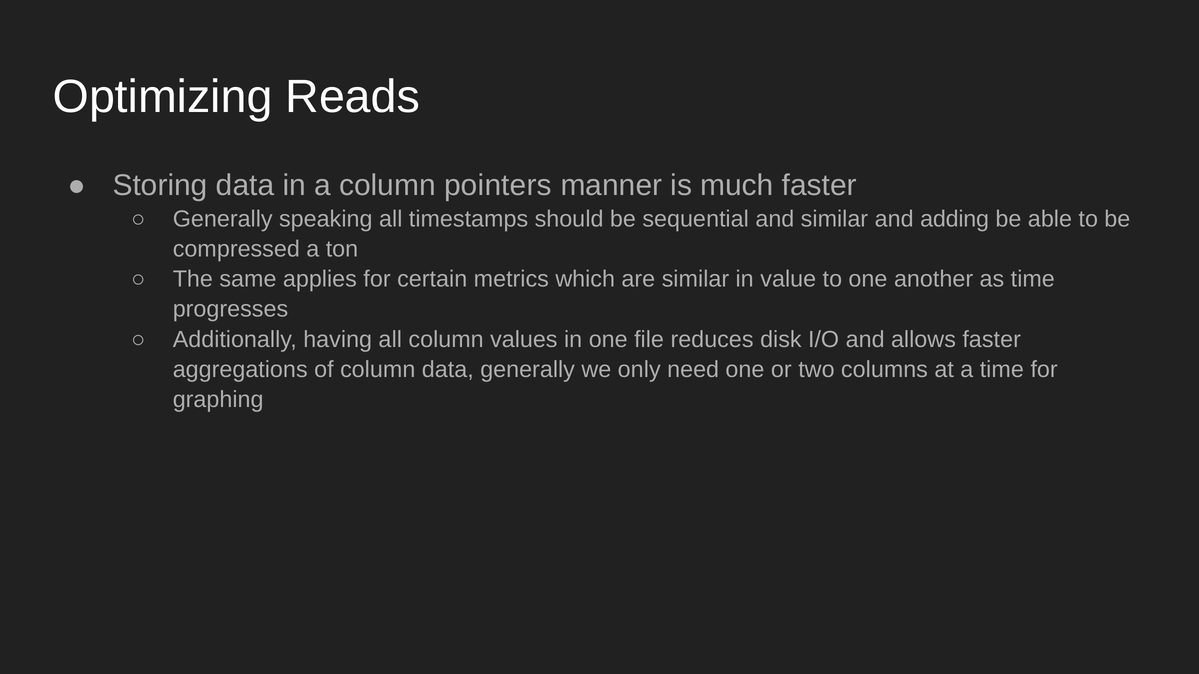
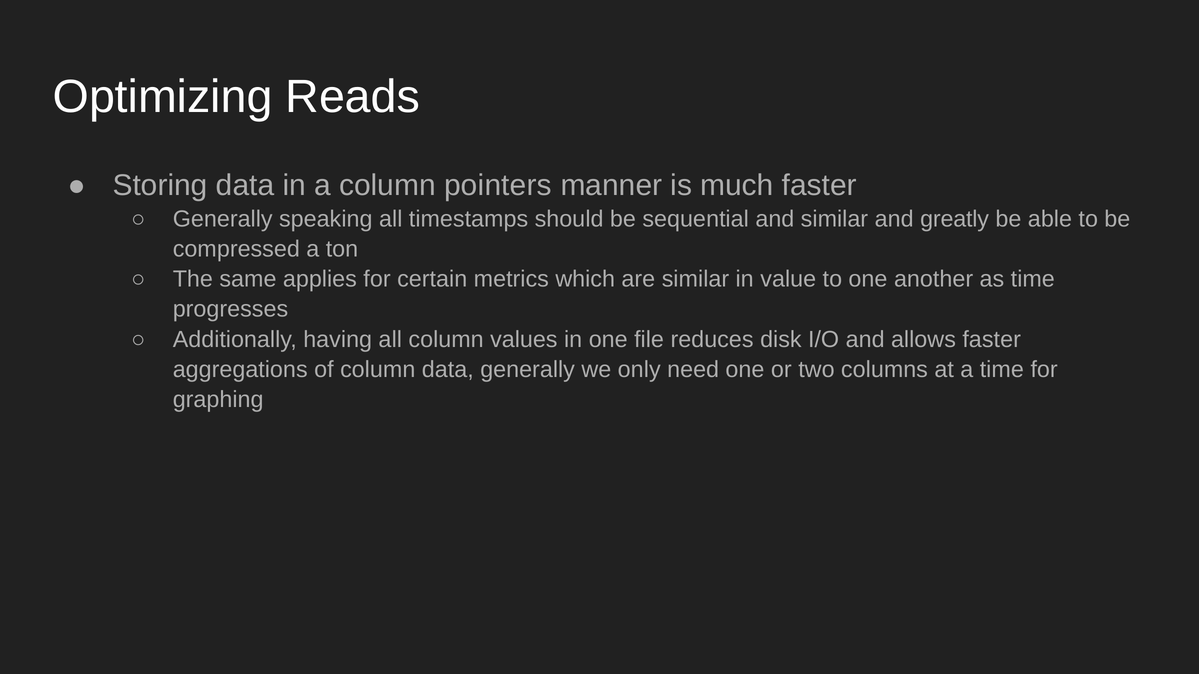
adding: adding -> greatly
